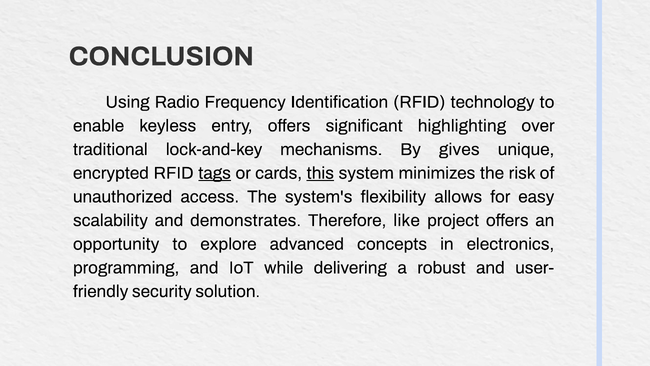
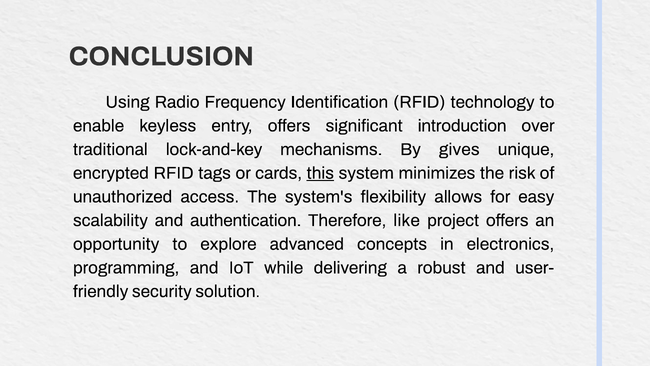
highlighting: highlighting -> introduction
tags underline: present -> none
demonstrates: demonstrates -> authentication
